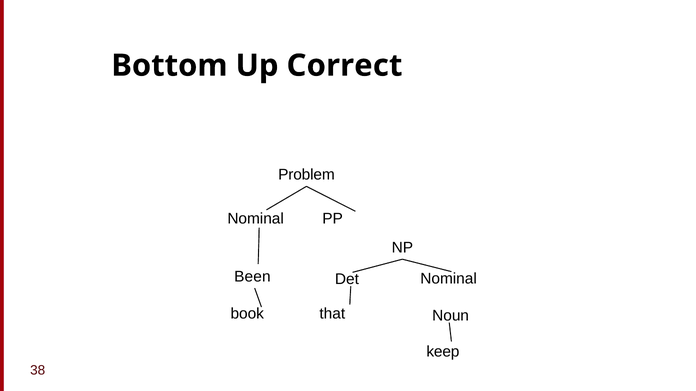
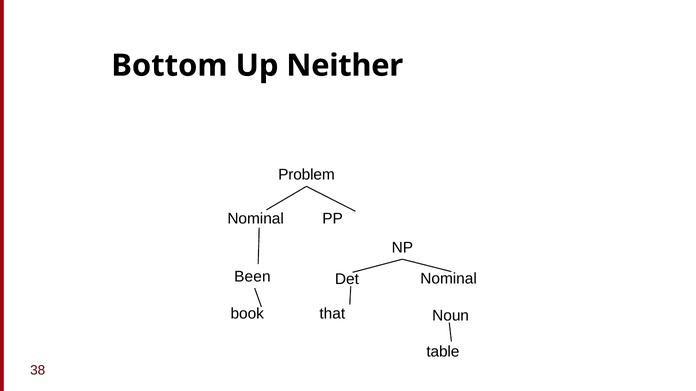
Correct: Correct -> Neither
keep: keep -> table
